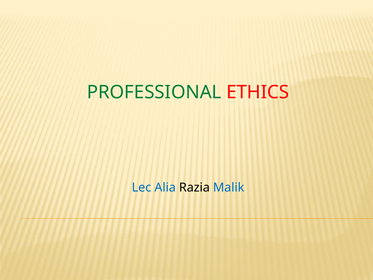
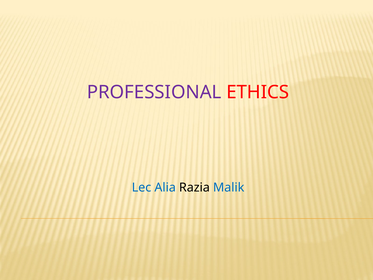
PROFESSIONAL colour: green -> purple
